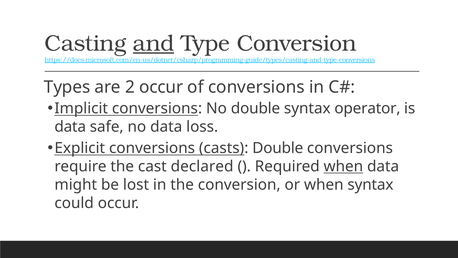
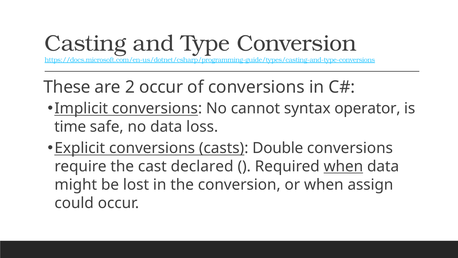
and underline: present -> none
Types: Types -> These
No double: double -> cannot
data at (70, 127): data -> time
when syntax: syntax -> assign
